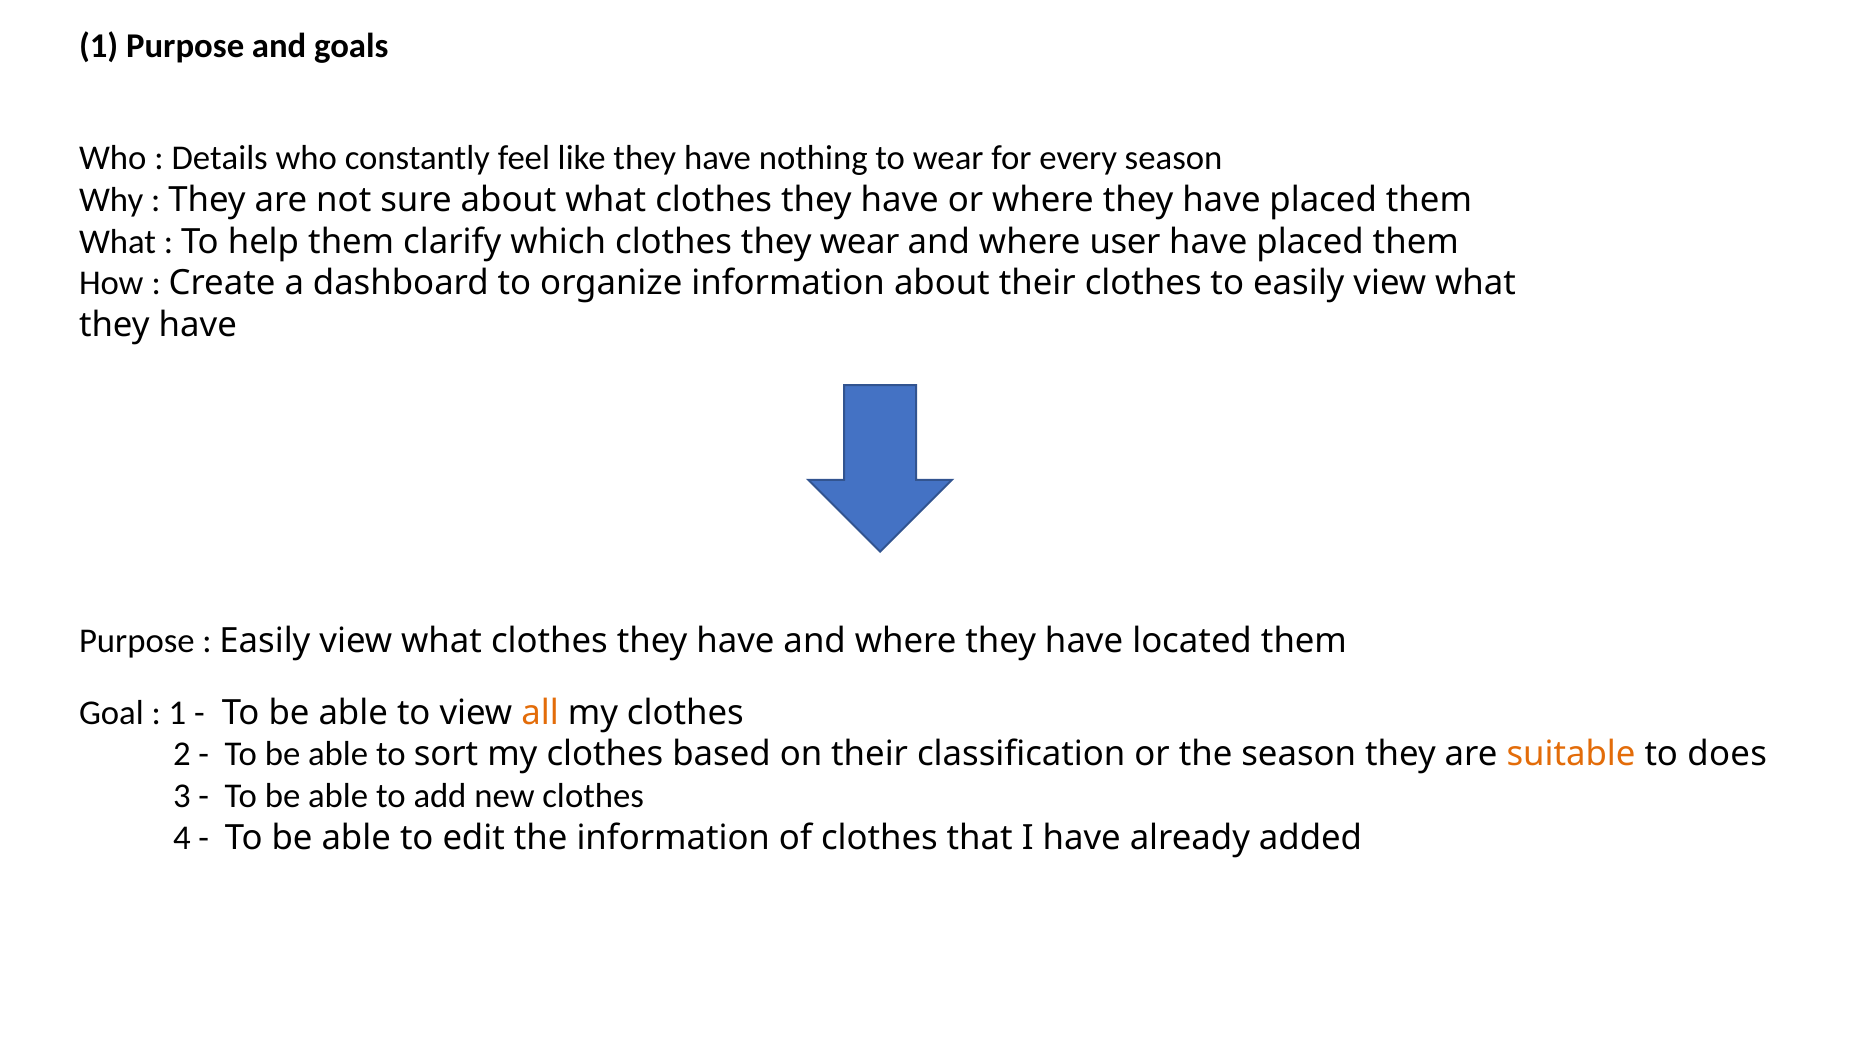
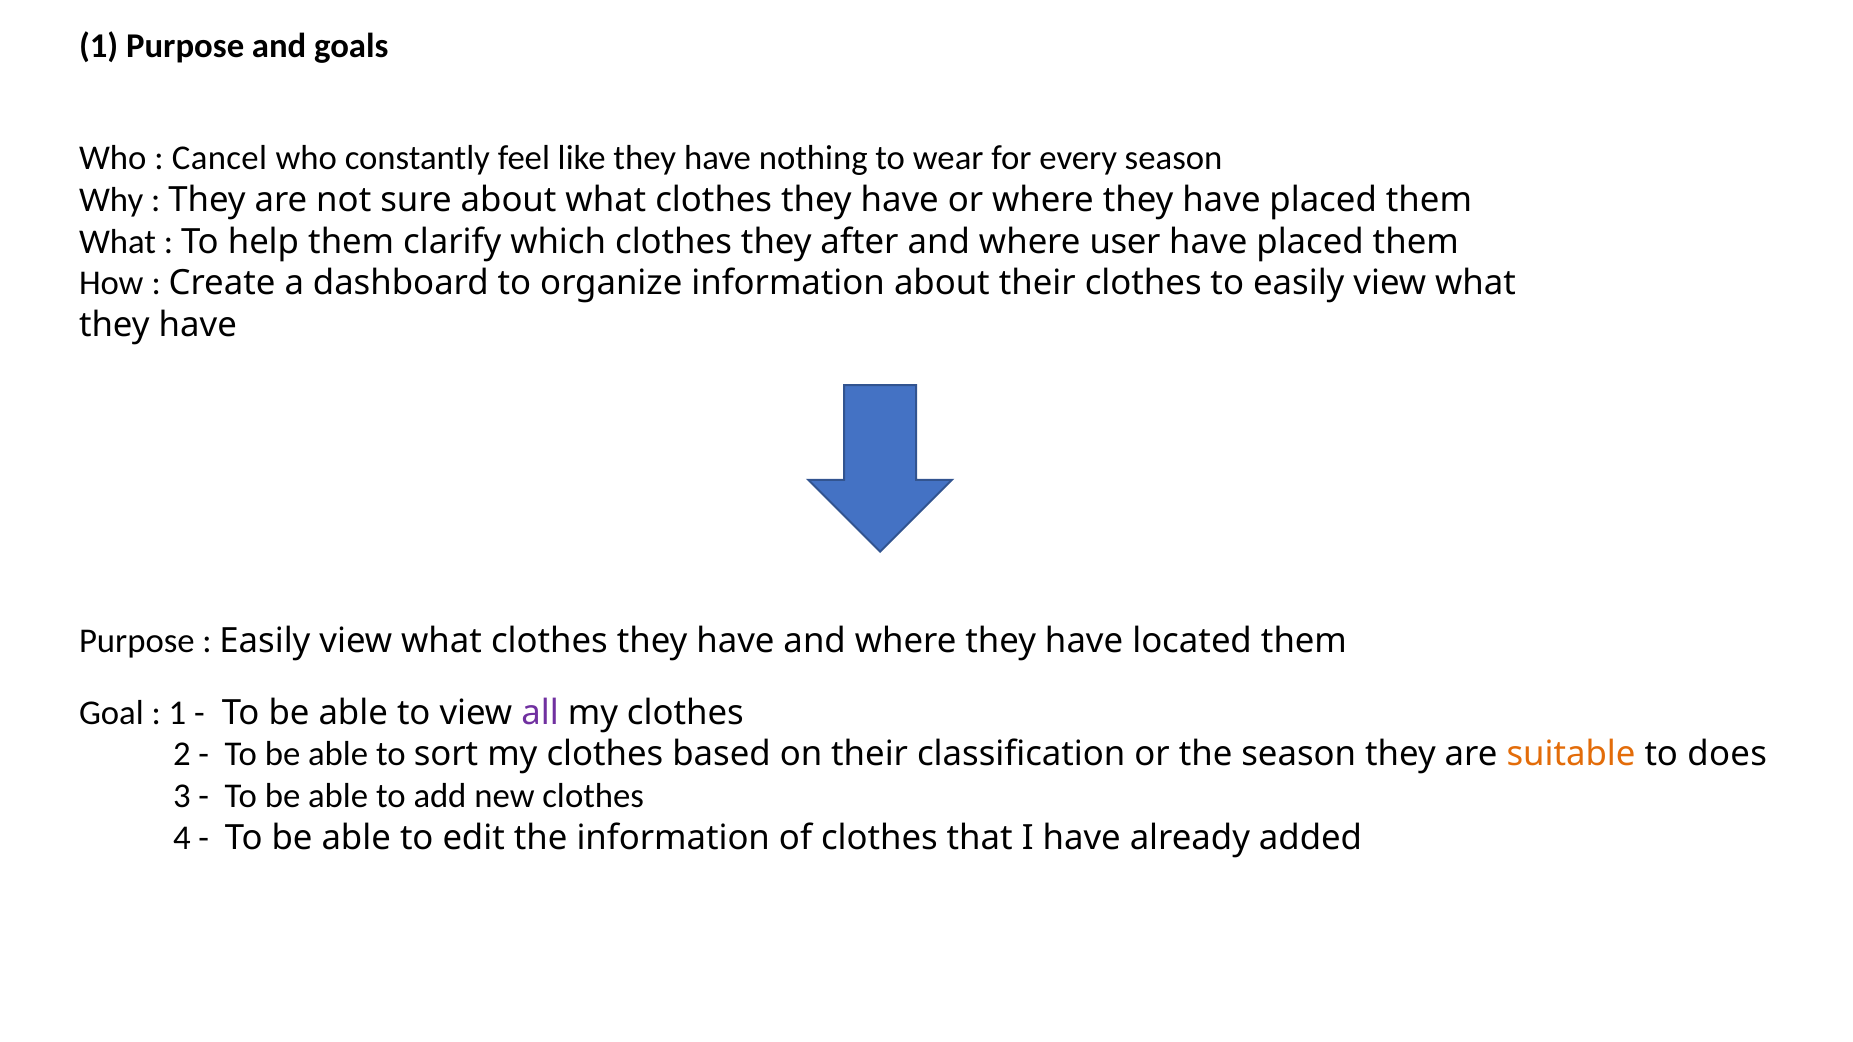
Details: Details -> Cancel
they wear: wear -> after
all colour: orange -> purple
